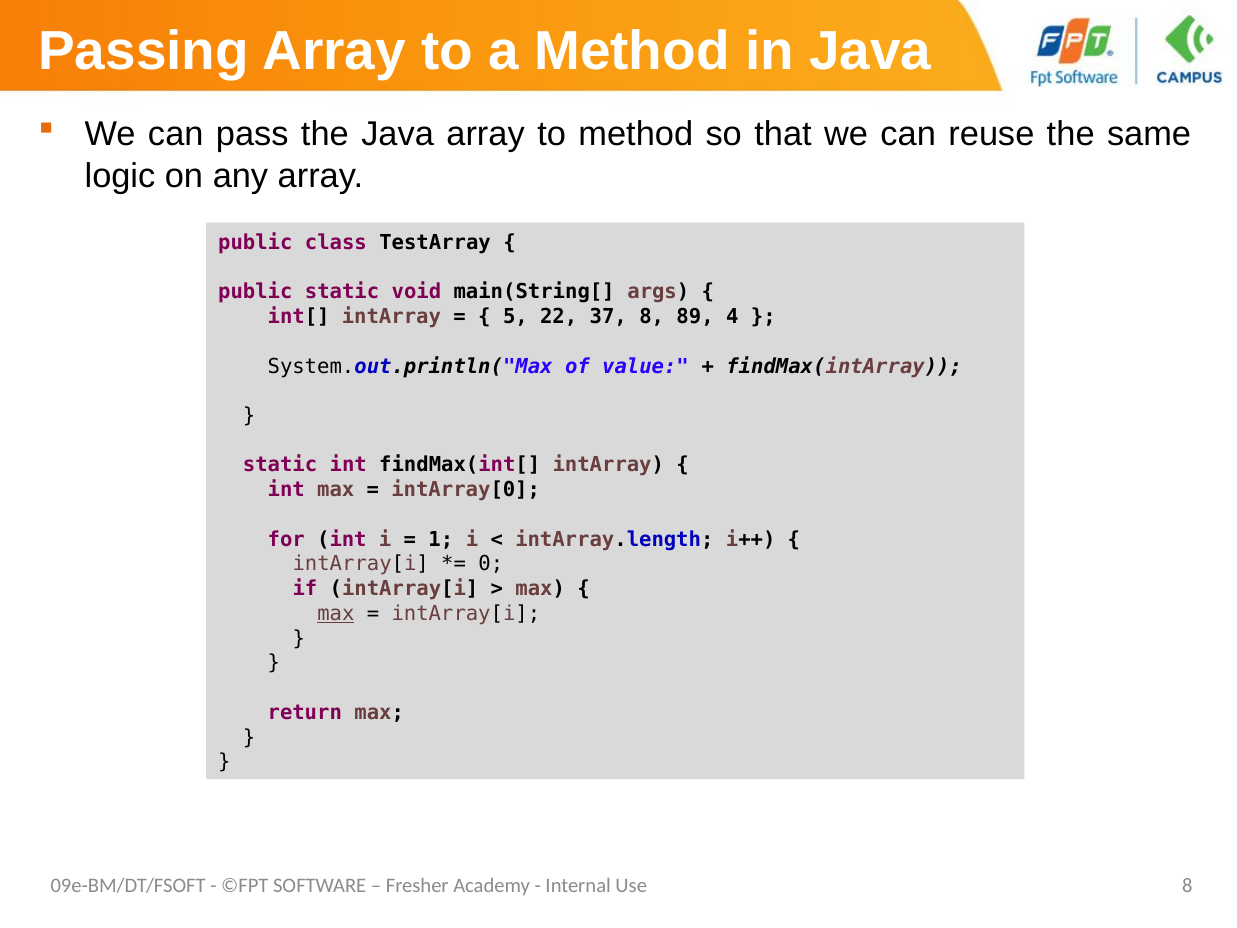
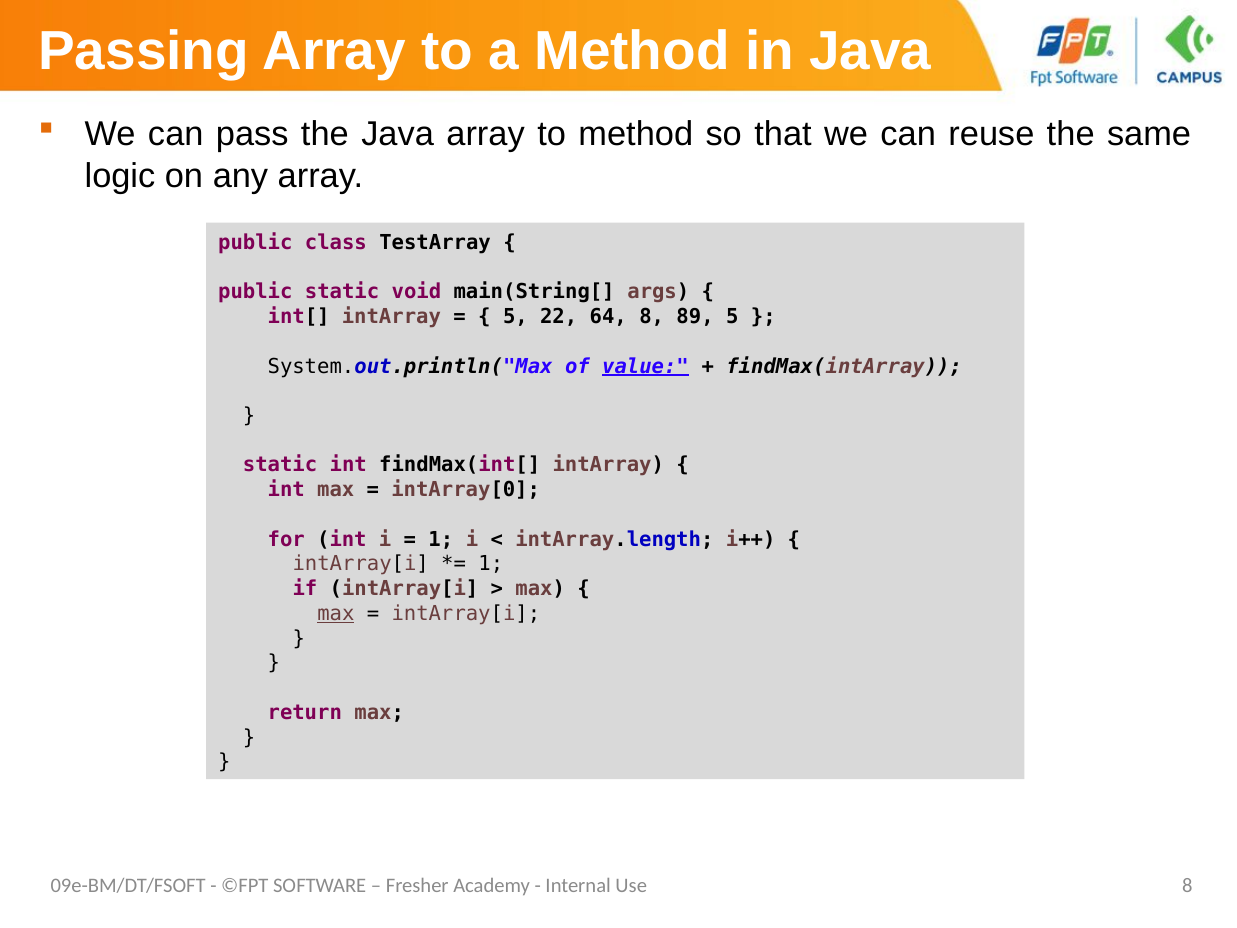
37: 37 -> 64
89 4: 4 -> 5
value underline: none -> present
0 at (491, 564): 0 -> 1
